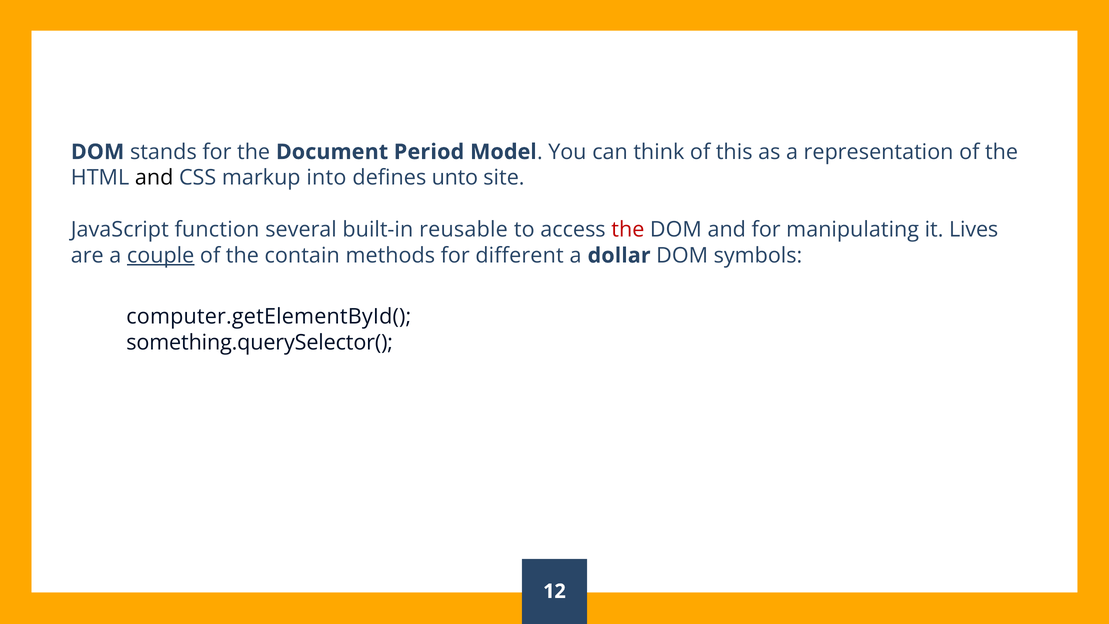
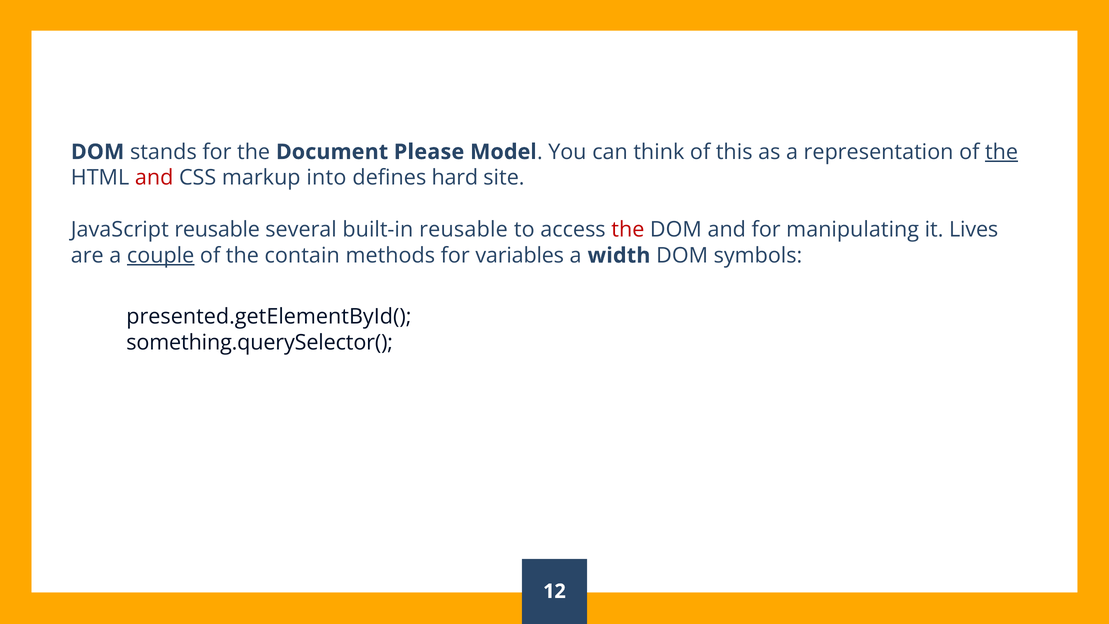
Period: Period -> Please
the at (1002, 152) underline: none -> present
and at (154, 178) colour: black -> red
unto: unto -> hard
JavaScript function: function -> reusable
different: different -> variables
dollar: dollar -> width
computer.getElementById(: computer.getElementById( -> presented.getElementById(
